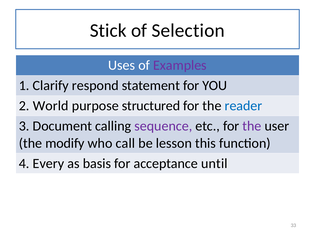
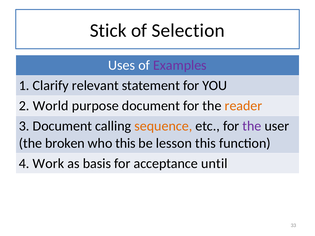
respond: respond -> relevant
purpose structured: structured -> document
reader colour: blue -> orange
sequence colour: purple -> orange
modify: modify -> broken
who call: call -> this
Every: Every -> Work
